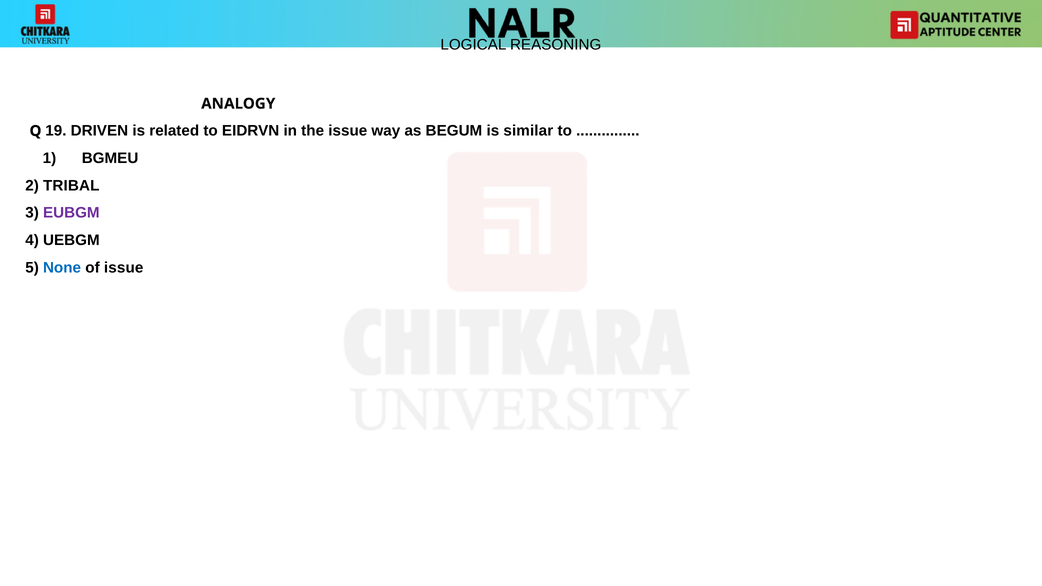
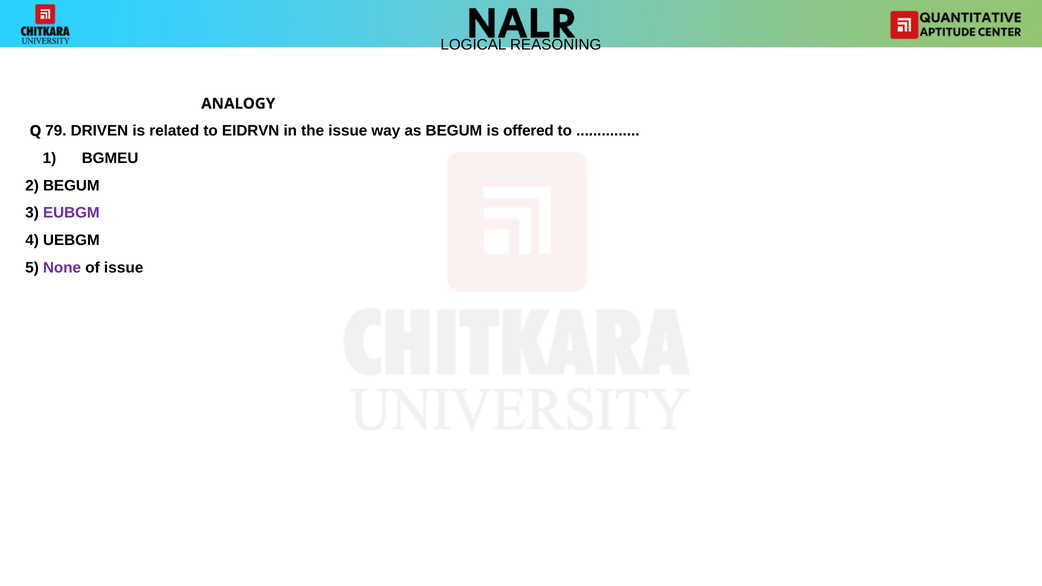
19: 19 -> 79
similar: similar -> offered
2 TRIBAL: TRIBAL -> BEGUM
None colour: blue -> purple
